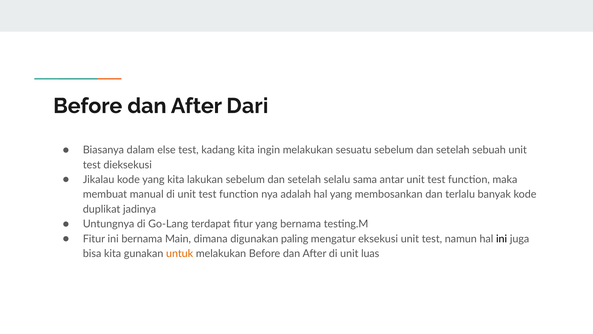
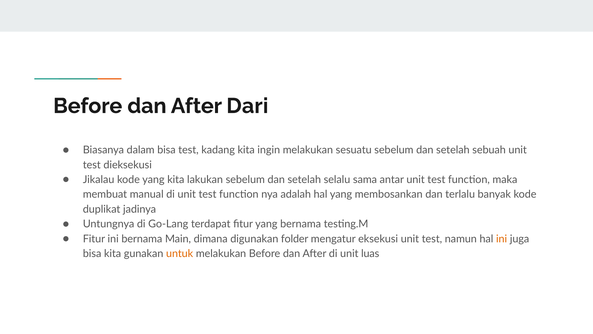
dalam else: else -> bisa
paling: paling -> folder
ini at (502, 239) colour: black -> orange
